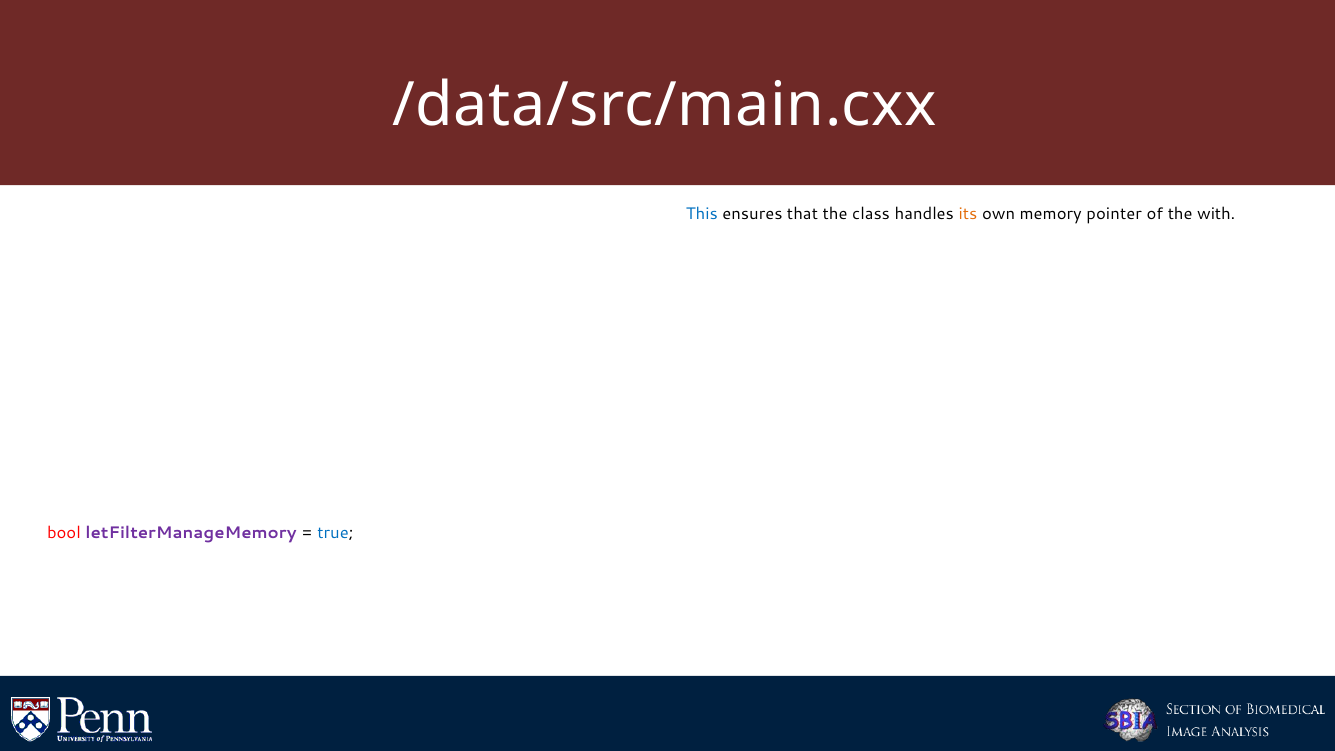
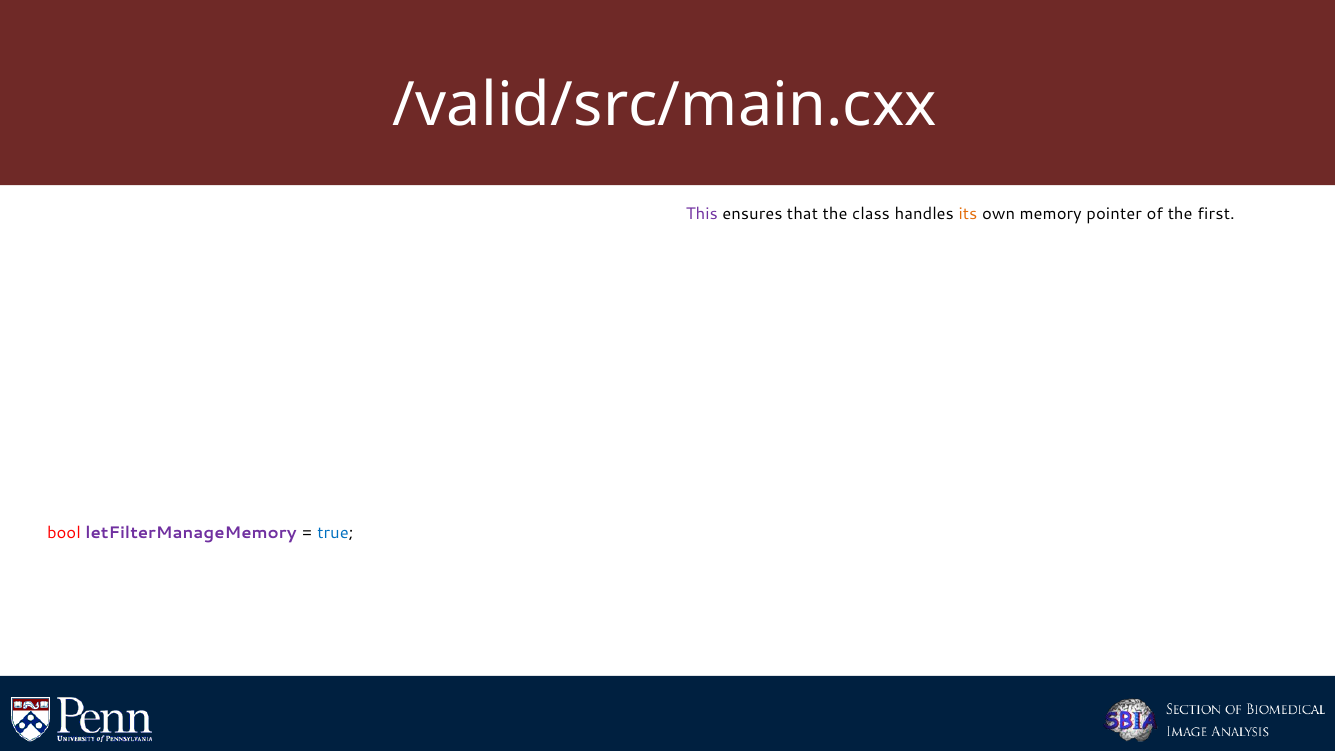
/data/src/main.cxx: /data/src/main.cxx -> /valid/src/main.cxx
This colour: blue -> purple
with: with -> first
